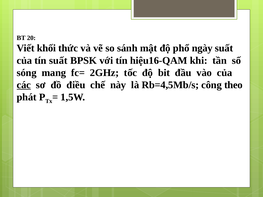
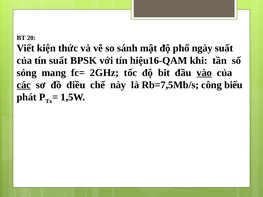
khối: khối -> kiện
vào underline: none -> present
Rb=4,5Mb/s: Rb=4,5Mb/s -> Rb=7,5Mb/s
theo: theo -> biểu
